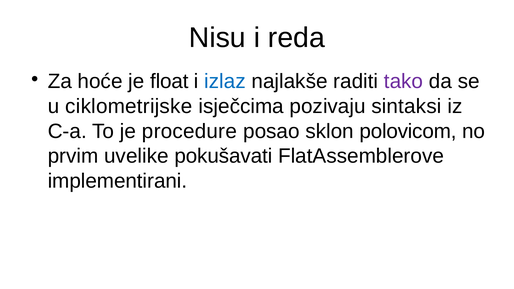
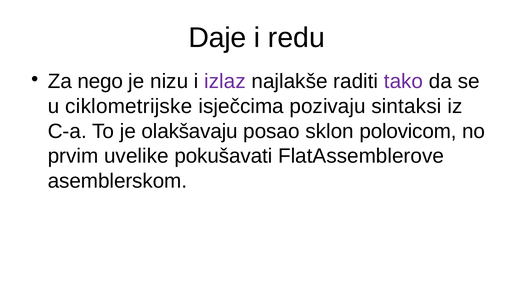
Nisu: Nisu -> Daje
reda: reda -> redu
hoće: hoće -> nego
float: float -> nizu
izlaz colour: blue -> purple
procedure: procedure -> olakšavaju
implementirani: implementirani -> asemblerskom
